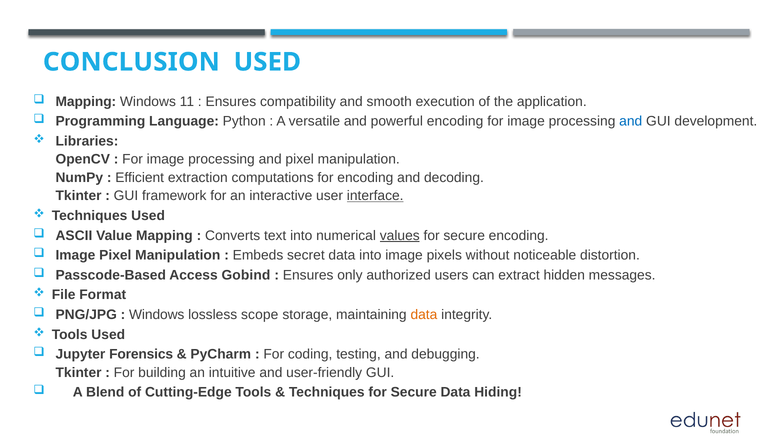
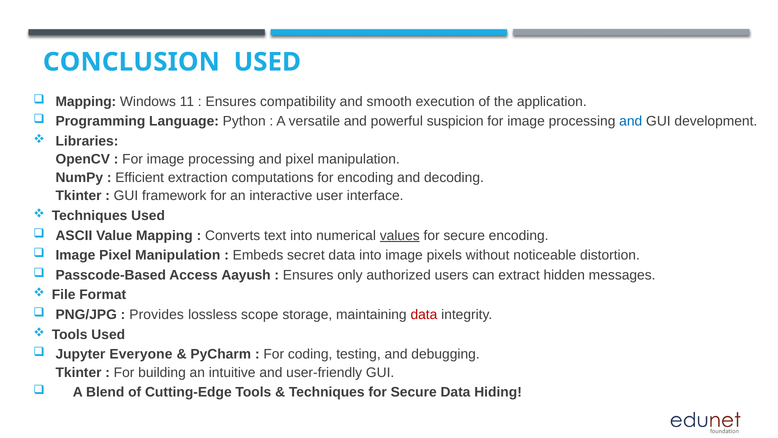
powerful encoding: encoding -> suspicion
interface underline: present -> none
Gobind: Gobind -> Aayush
Windows at (157, 314): Windows -> Provides
data at (424, 314) colour: orange -> red
Forensics: Forensics -> Everyone
